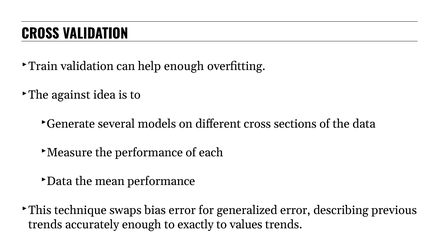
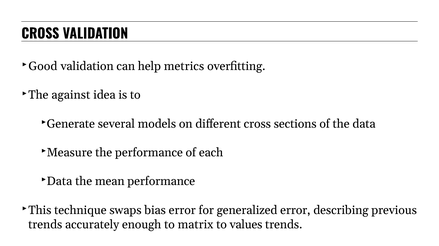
Train: Train -> Good
help enough: enough -> metrics
exactly: exactly -> matrix
